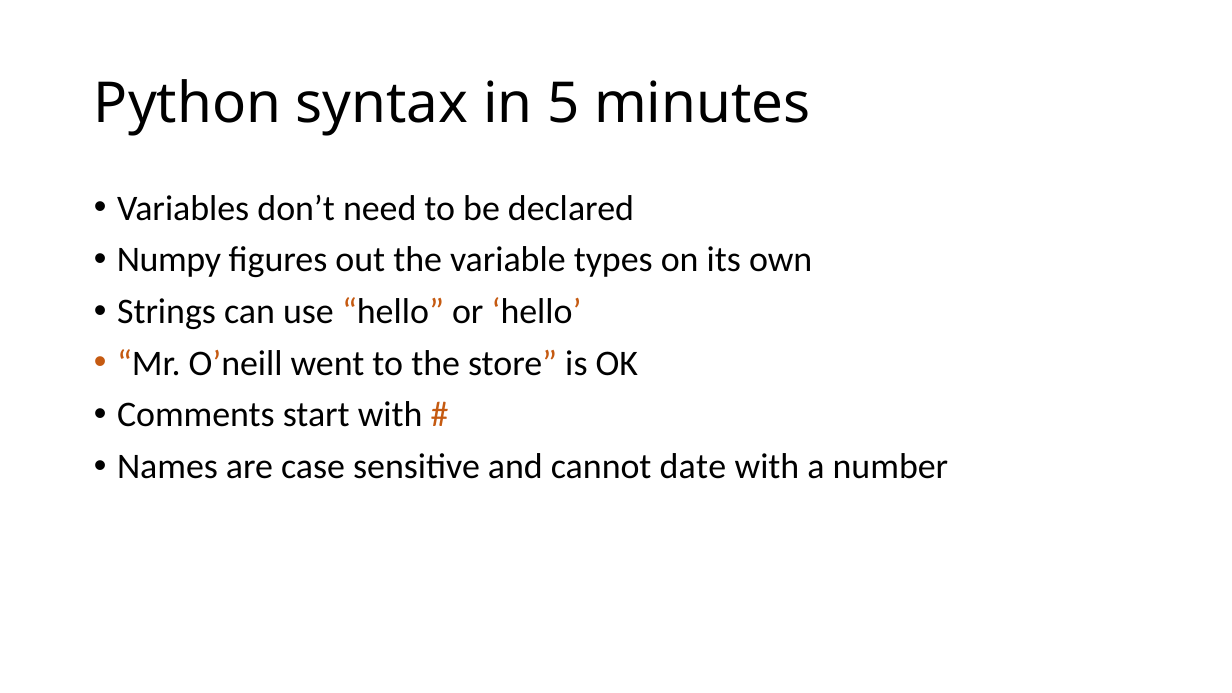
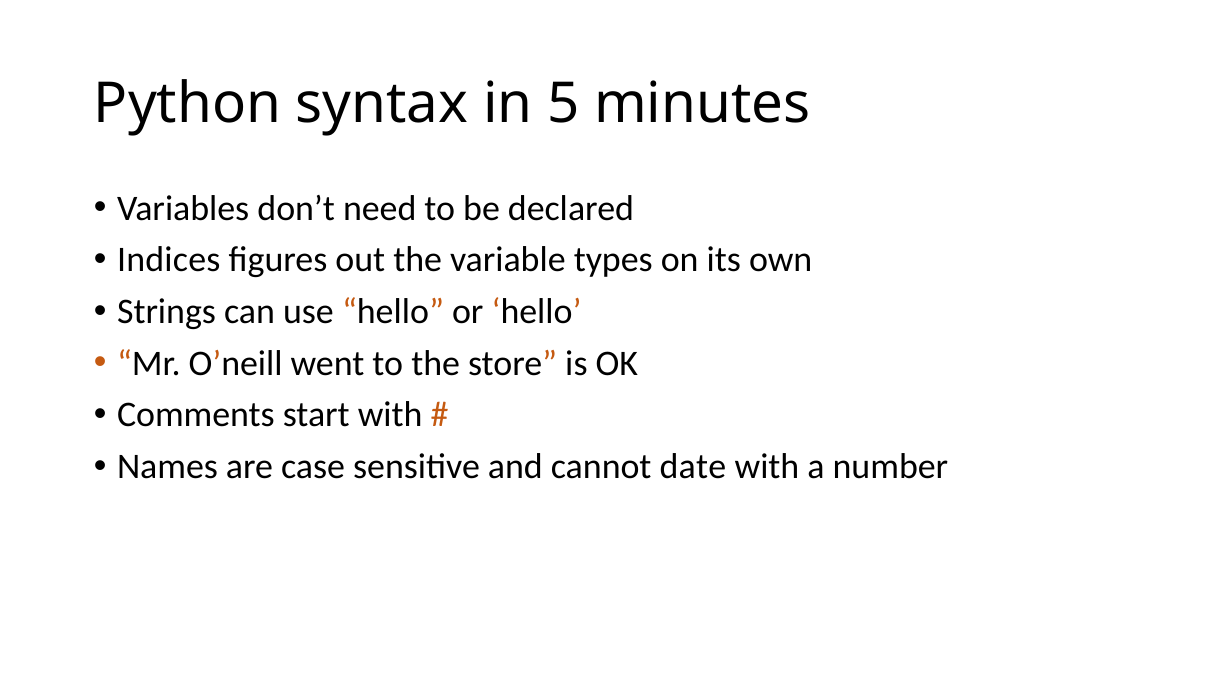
Numpy: Numpy -> Indices
